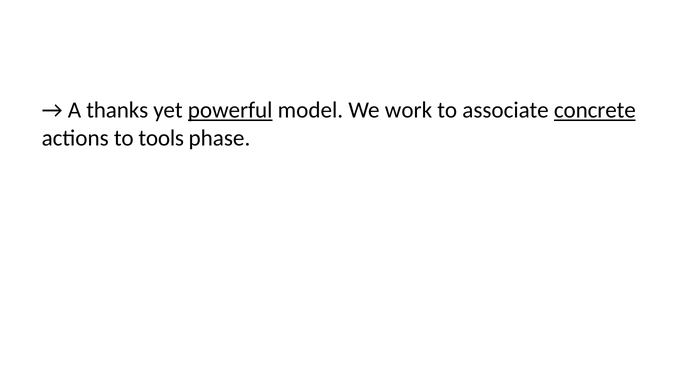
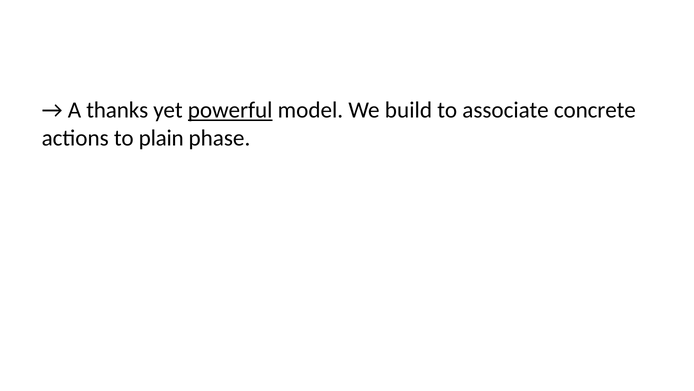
work: work -> build
concrete underline: present -> none
tools: tools -> plain
